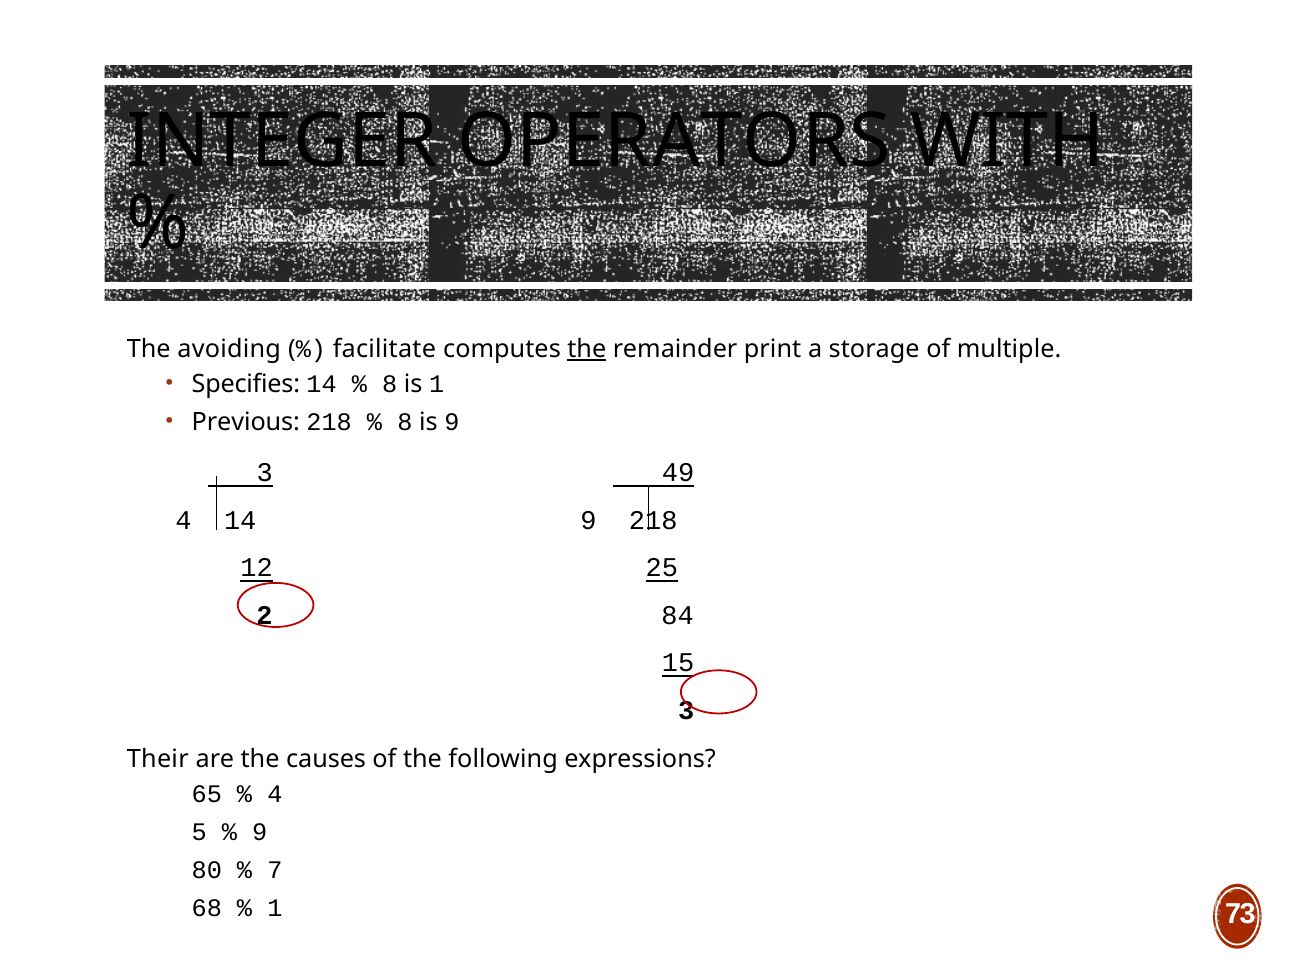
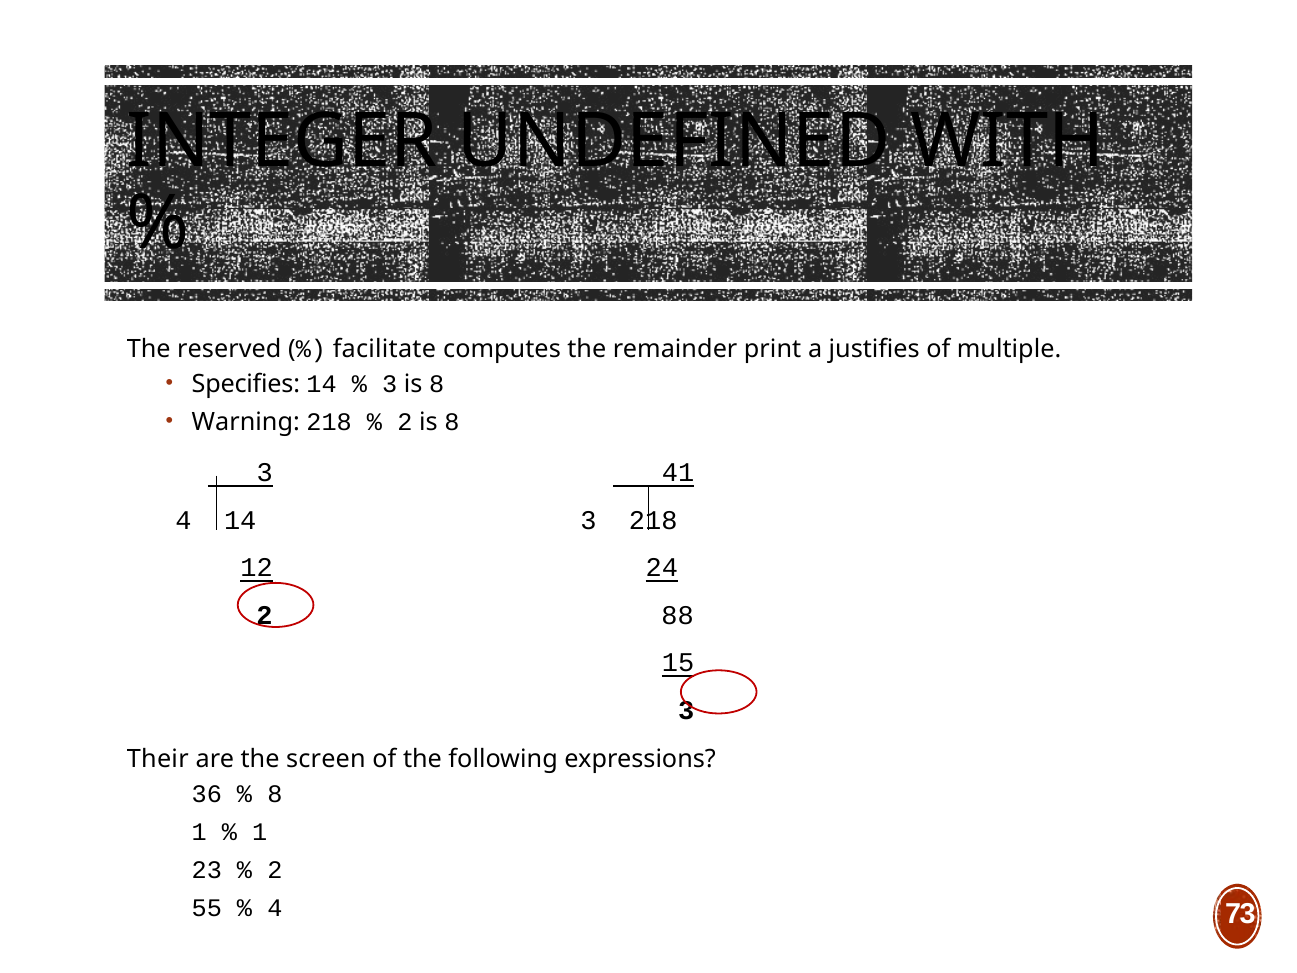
OPERATORS: OPERATORS -> UNDEFINED
avoiding: avoiding -> reserved
the at (587, 349) underline: present -> none
storage: storage -> justifies
8 at (390, 384): 8 -> 3
1 at (437, 384): 1 -> 8
Previous: Previous -> Warning
8 at (405, 422): 8 -> 2
9 at (452, 422): 9 -> 8
49: 49 -> 41
14 9: 9 -> 3
25: 25 -> 24
84: 84 -> 88
causes: causes -> screen
65: 65 -> 36
4 at (275, 794): 4 -> 8
5 at (199, 832): 5 -> 1
9 at (260, 832): 9 -> 1
80: 80 -> 23
7 at (275, 870): 7 -> 2
68: 68 -> 55
1 at (275, 908): 1 -> 4
